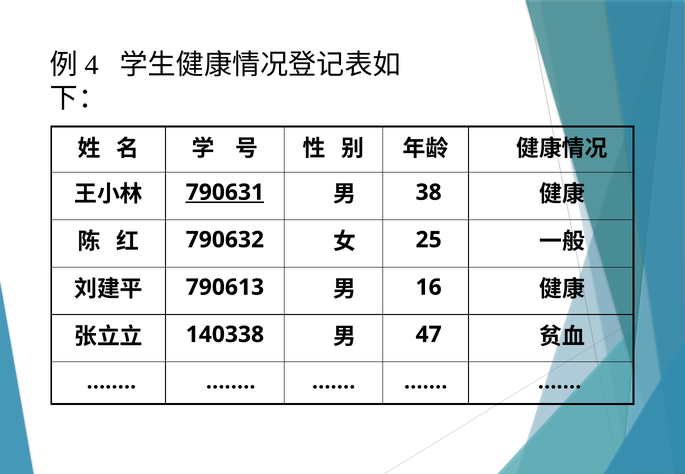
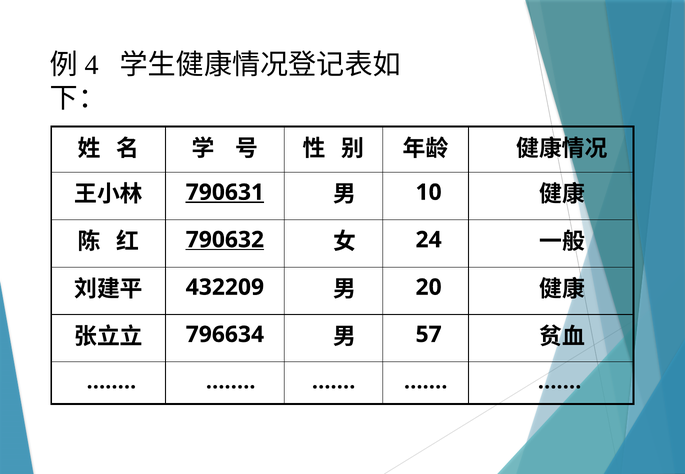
38: 38 -> 10
790632 underline: none -> present
25: 25 -> 24
790613: 790613 -> 432209
16: 16 -> 20
140338: 140338 -> 796634
47: 47 -> 57
